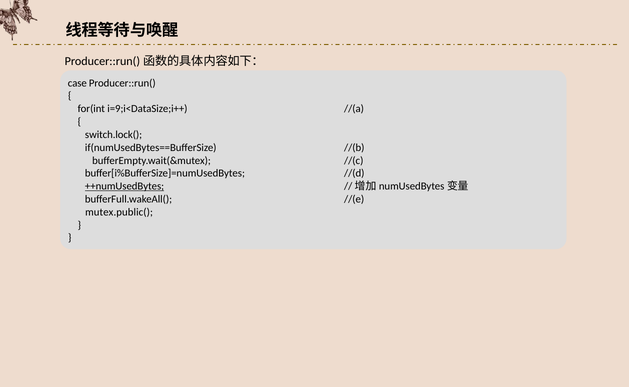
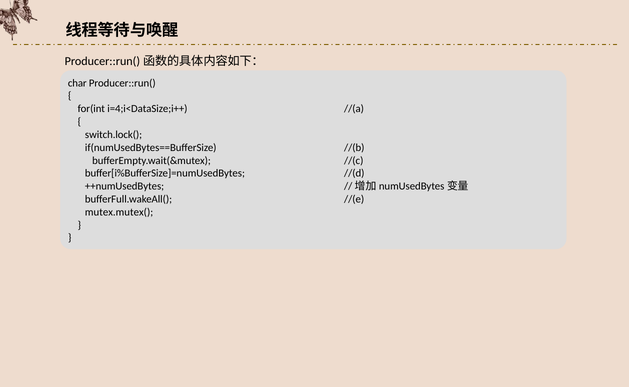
case: case -> char
i=9;i<DataSize;i++: i=9;i<DataSize;i++ -> i=4;i<DataSize;i++
++numUsedBytes underline: present -> none
mutex.public(: mutex.public( -> mutex.mutex(
